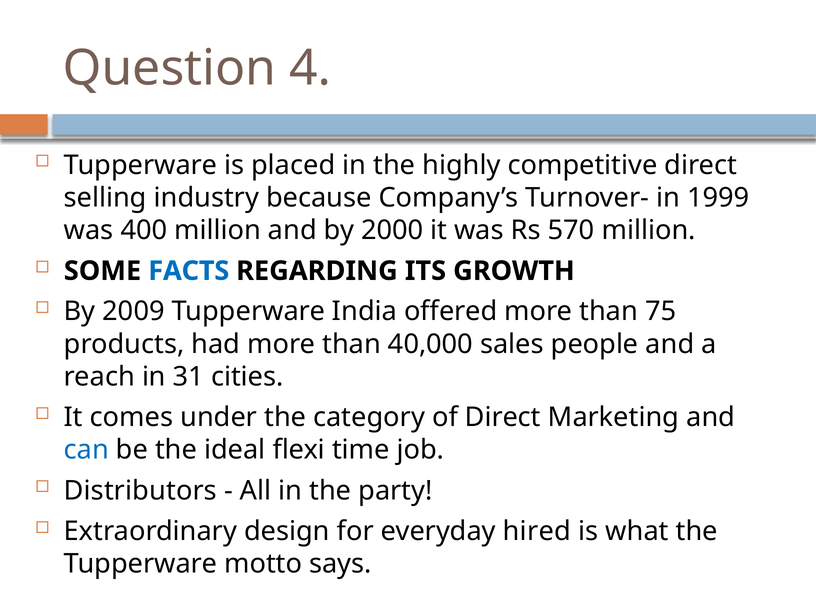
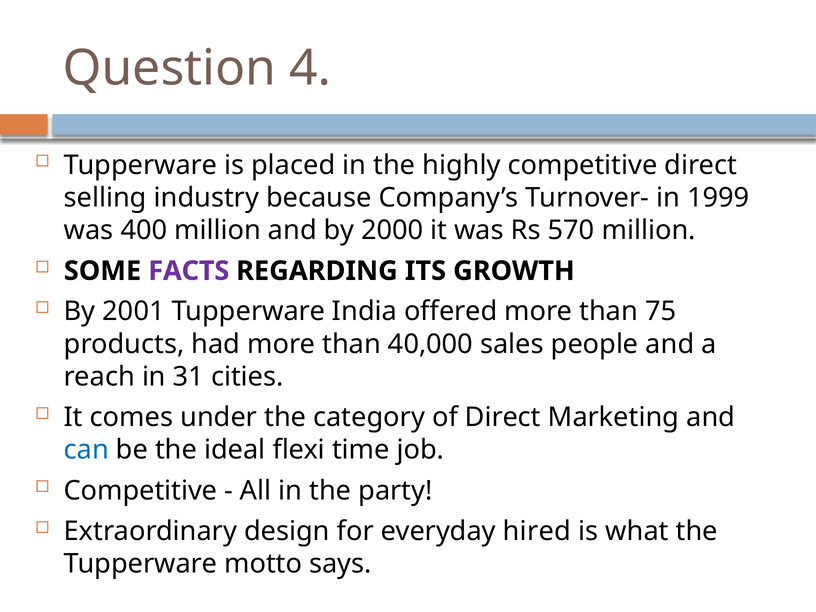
FACTS colour: blue -> purple
2009: 2009 -> 2001
Distributors at (140, 491): Distributors -> Competitive
